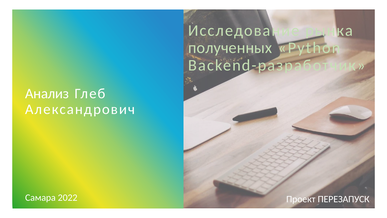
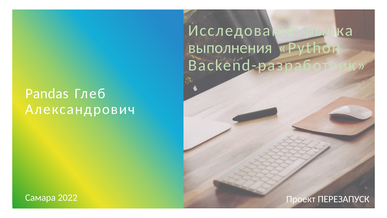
полученных: полученных -> выполнения
Анализ: Анализ -> Pandas
